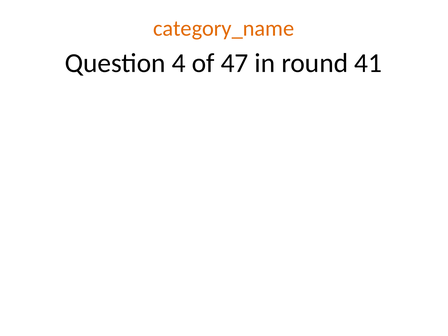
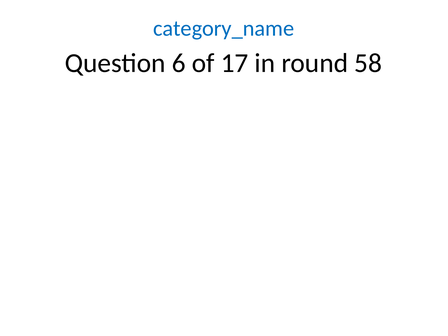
category_name colour: orange -> blue
4: 4 -> 6
47: 47 -> 17
41: 41 -> 58
